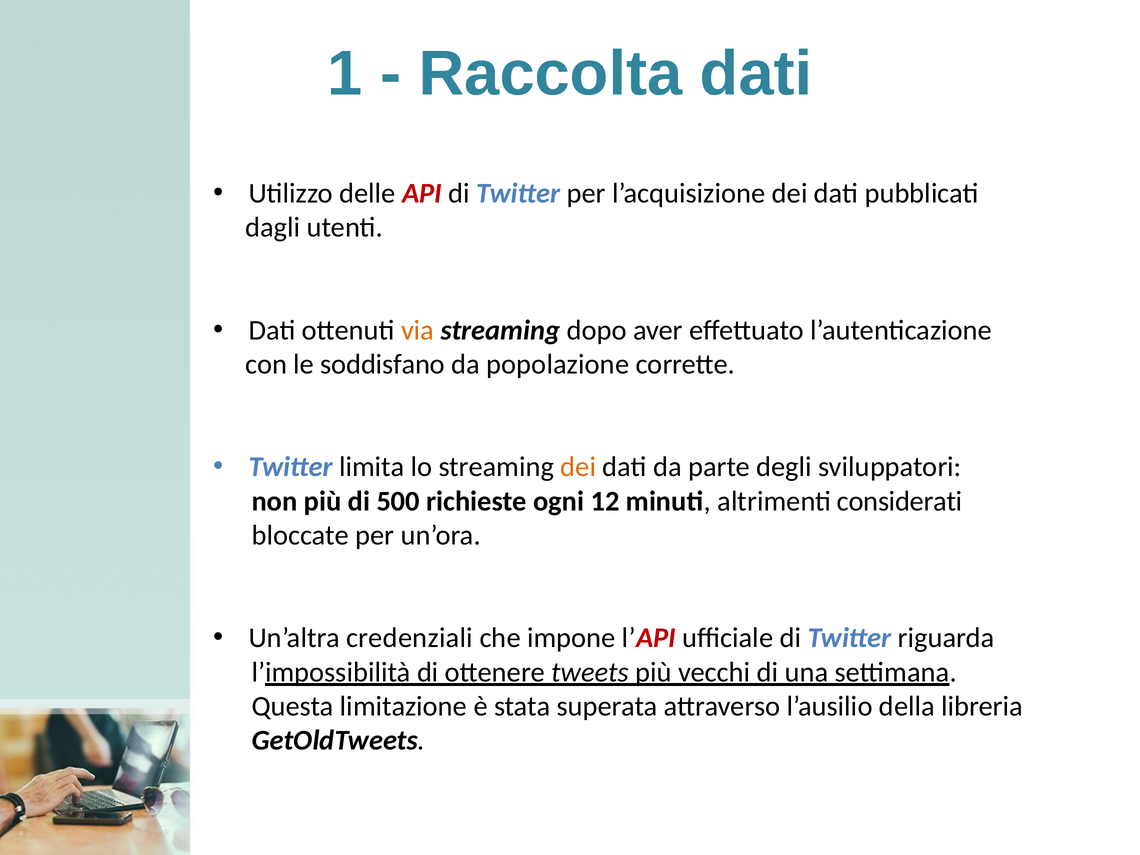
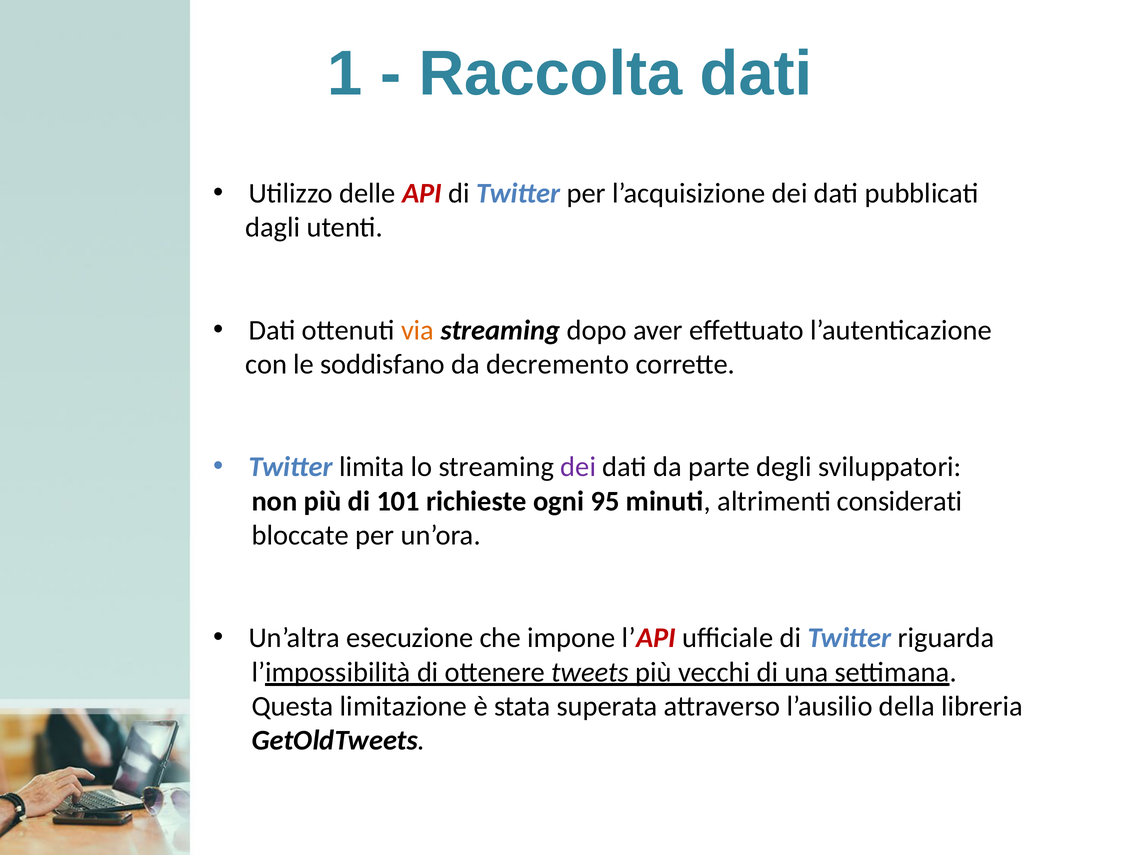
popolazione: popolazione -> decremento
dei at (578, 467) colour: orange -> purple
500: 500 -> 101
12: 12 -> 95
credenziali: credenziali -> esecuzione
